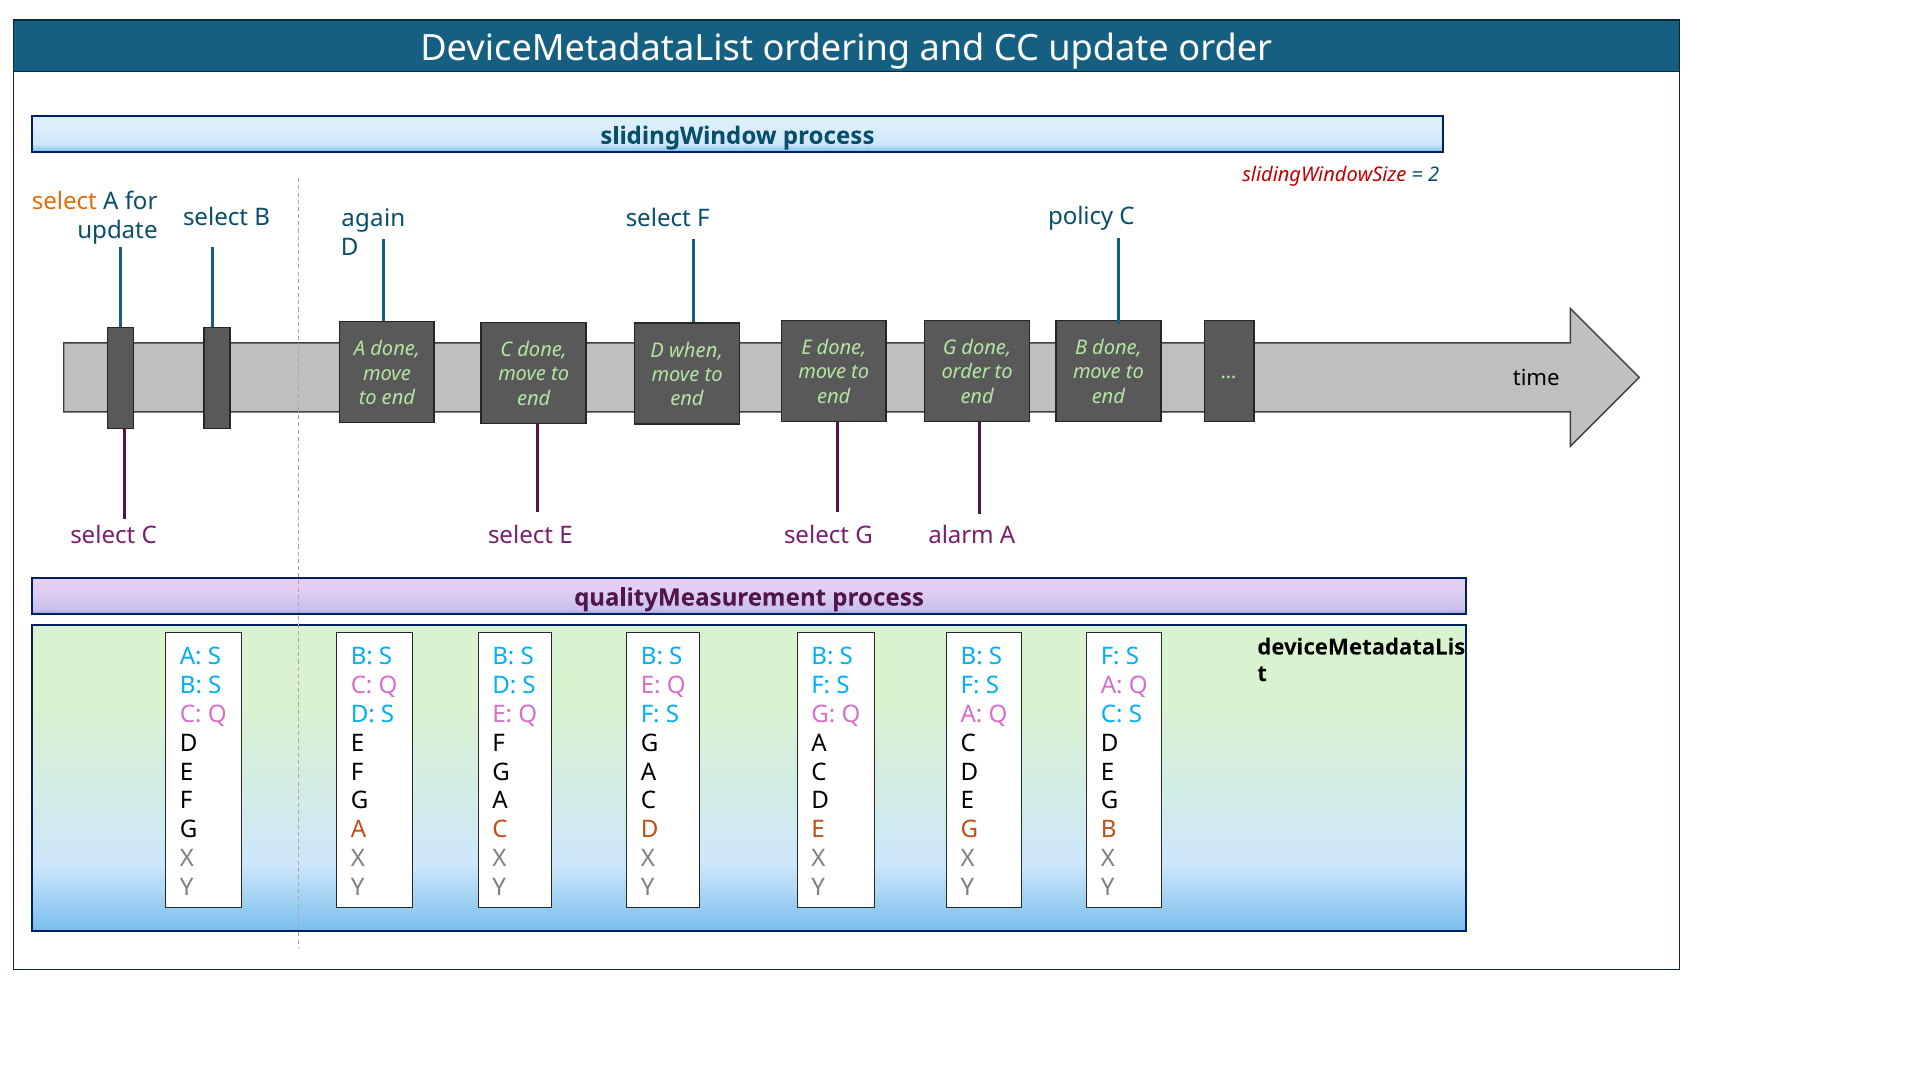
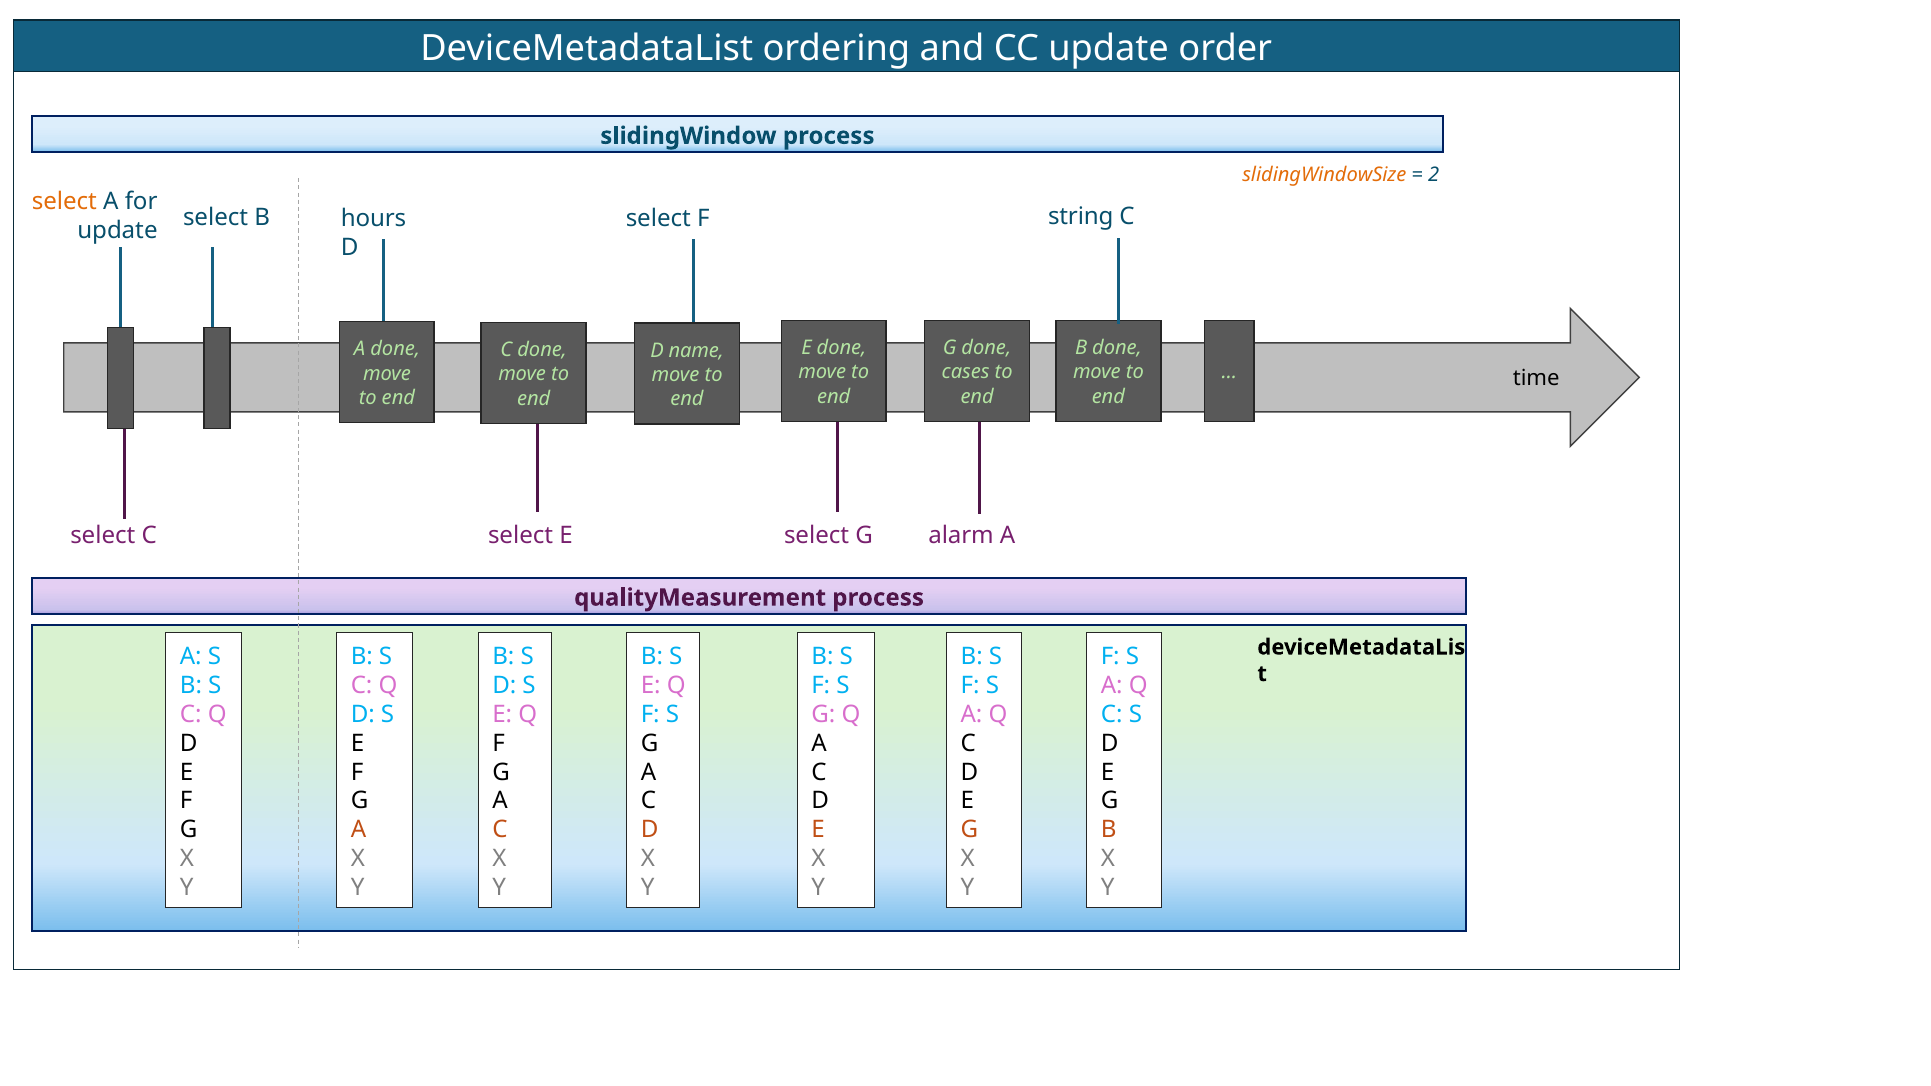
slidingWindowSize colour: red -> orange
policy: policy -> string
again: again -> hours
when: when -> name
order at (966, 372): order -> cases
